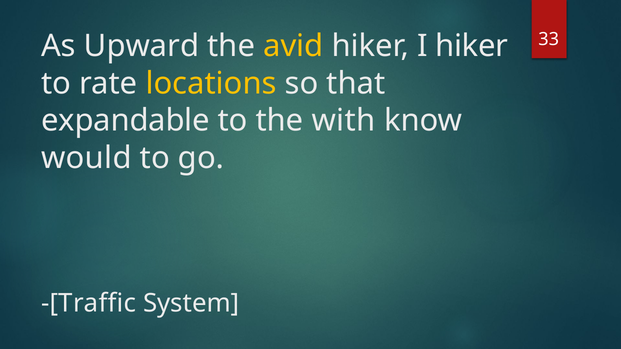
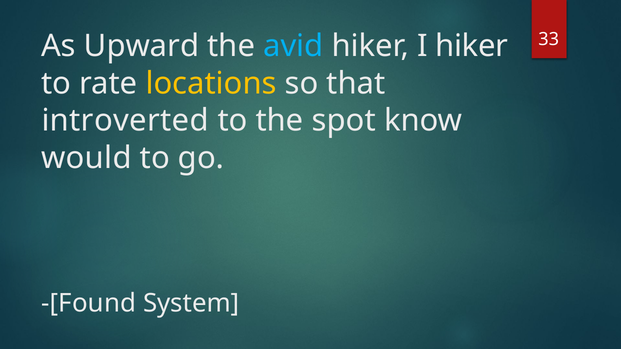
avid colour: yellow -> light blue
expandable: expandable -> introverted
with: with -> spot
-[Traffic: -[Traffic -> -[Found
